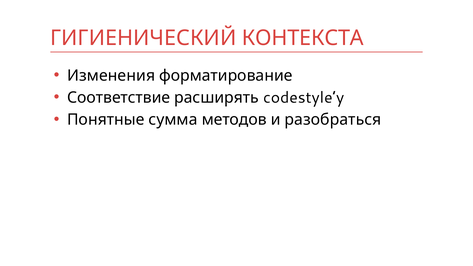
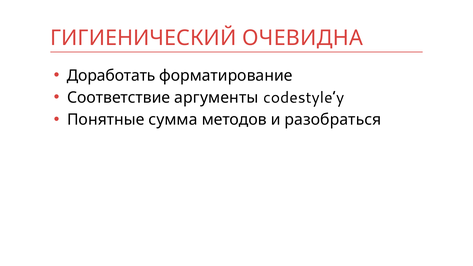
КОНТЕКСТА: КОНТЕКСТА -> ОЧЕВИДНА
Изменения: Изменения -> Доработать
расширять: расширять -> аргументы
